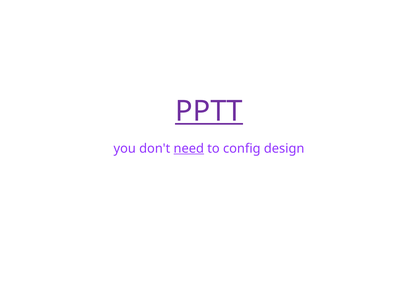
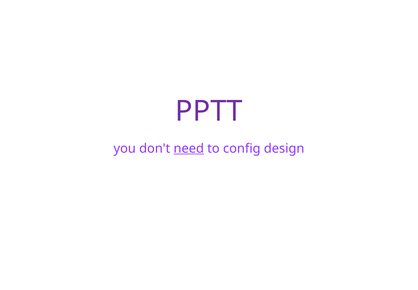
PPTT underline: present -> none
